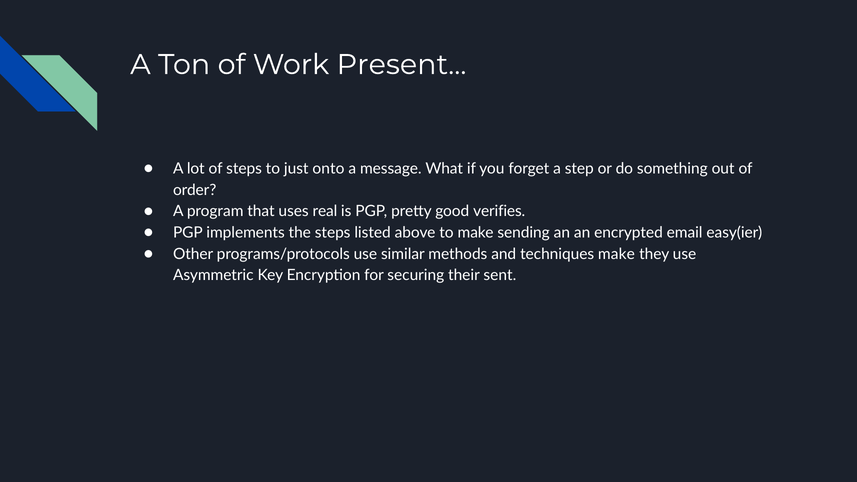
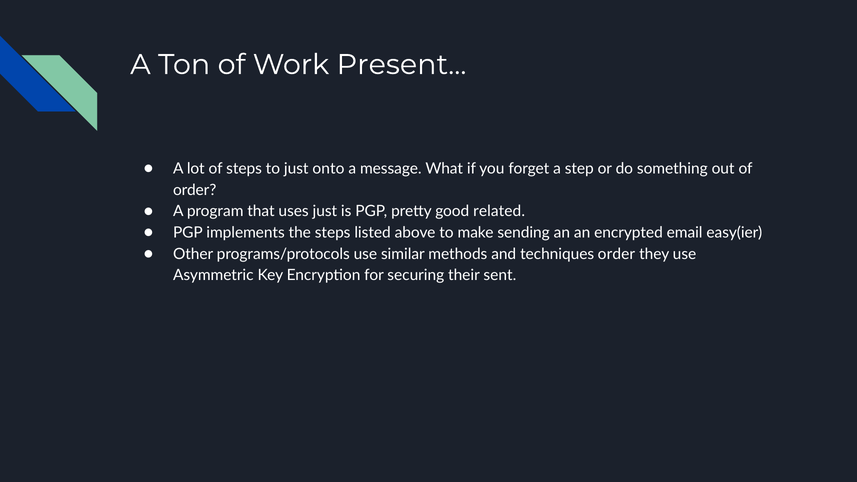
uses real: real -> just
verifies: verifies -> related
techniques make: make -> order
